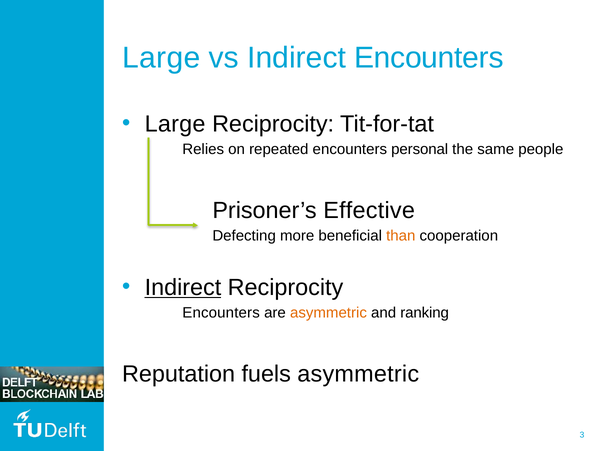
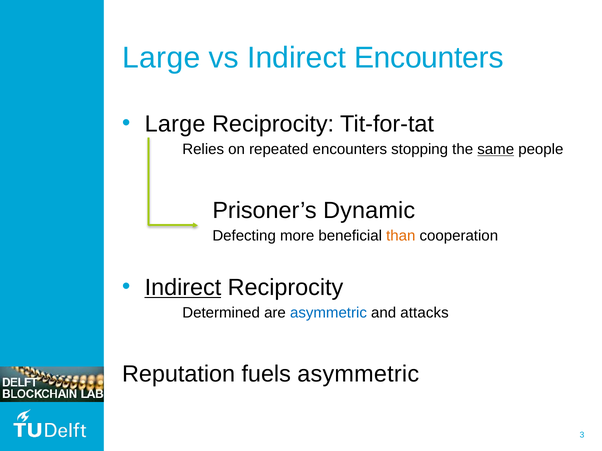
personal: personal -> stopping
same underline: none -> present
Effective: Effective -> Dynamic
Encounters at (221, 313): Encounters -> Determined
asymmetric at (328, 313) colour: orange -> blue
ranking: ranking -> attacks
